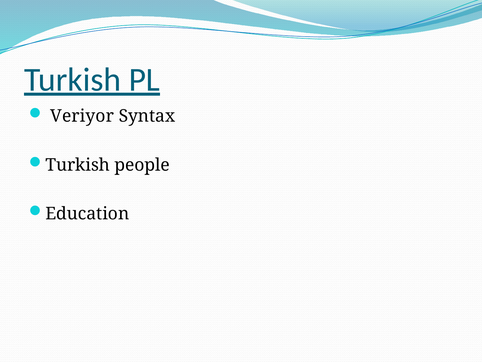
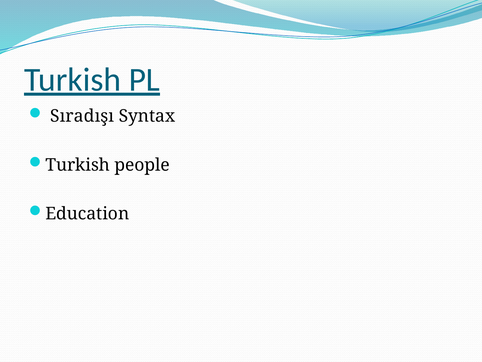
Veriyor: Veriyor -> Sıradışı
